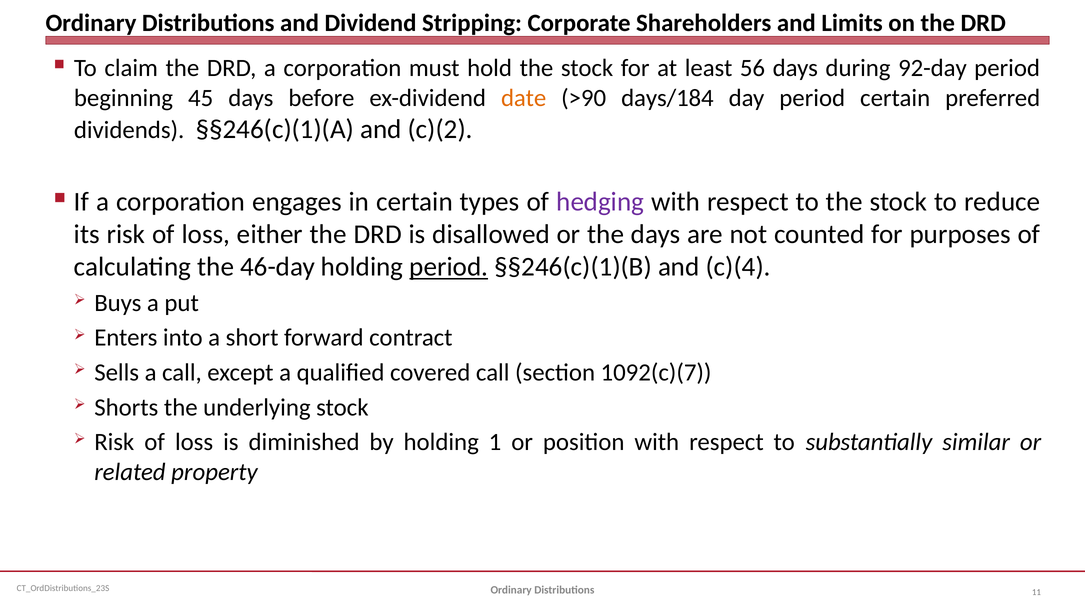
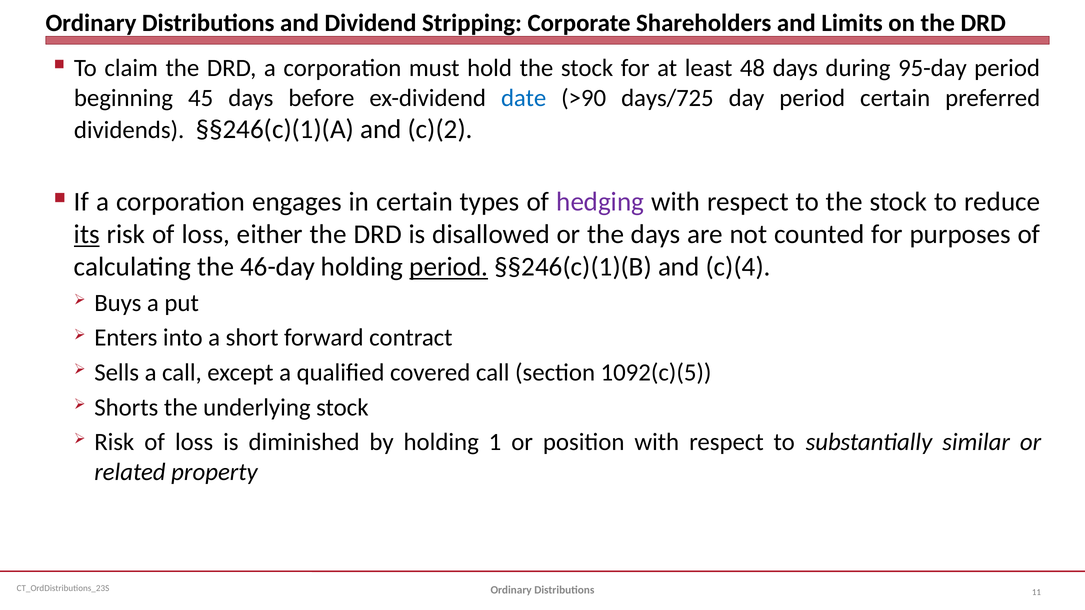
56: 56 -> 48
92-day: 92-day -> 95-day
date colour: orange -> blue
days/184: days/184 -> days/725
its underline: none -> present
1092(c)(7: 1092(c)(7 -> 1092(c)(5
